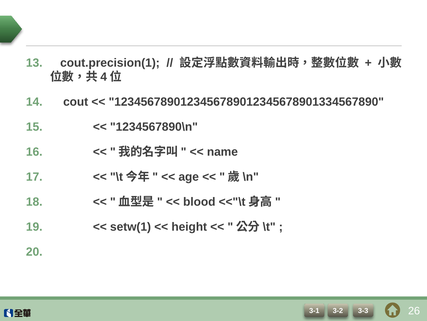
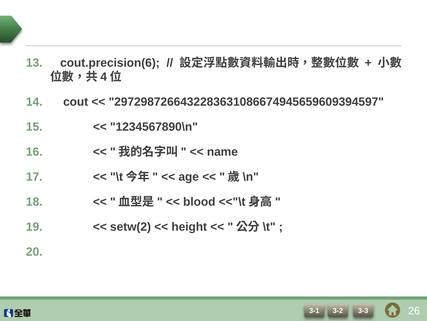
cout.precision(1: cout.precision(1 -> cout.precision(6
1234567890123456789012345678901334567890: 1234567890123456789012345678901334567890 -> 2972987266432283631086674945659609394597
setw(1: setw(1 -> setw(2
